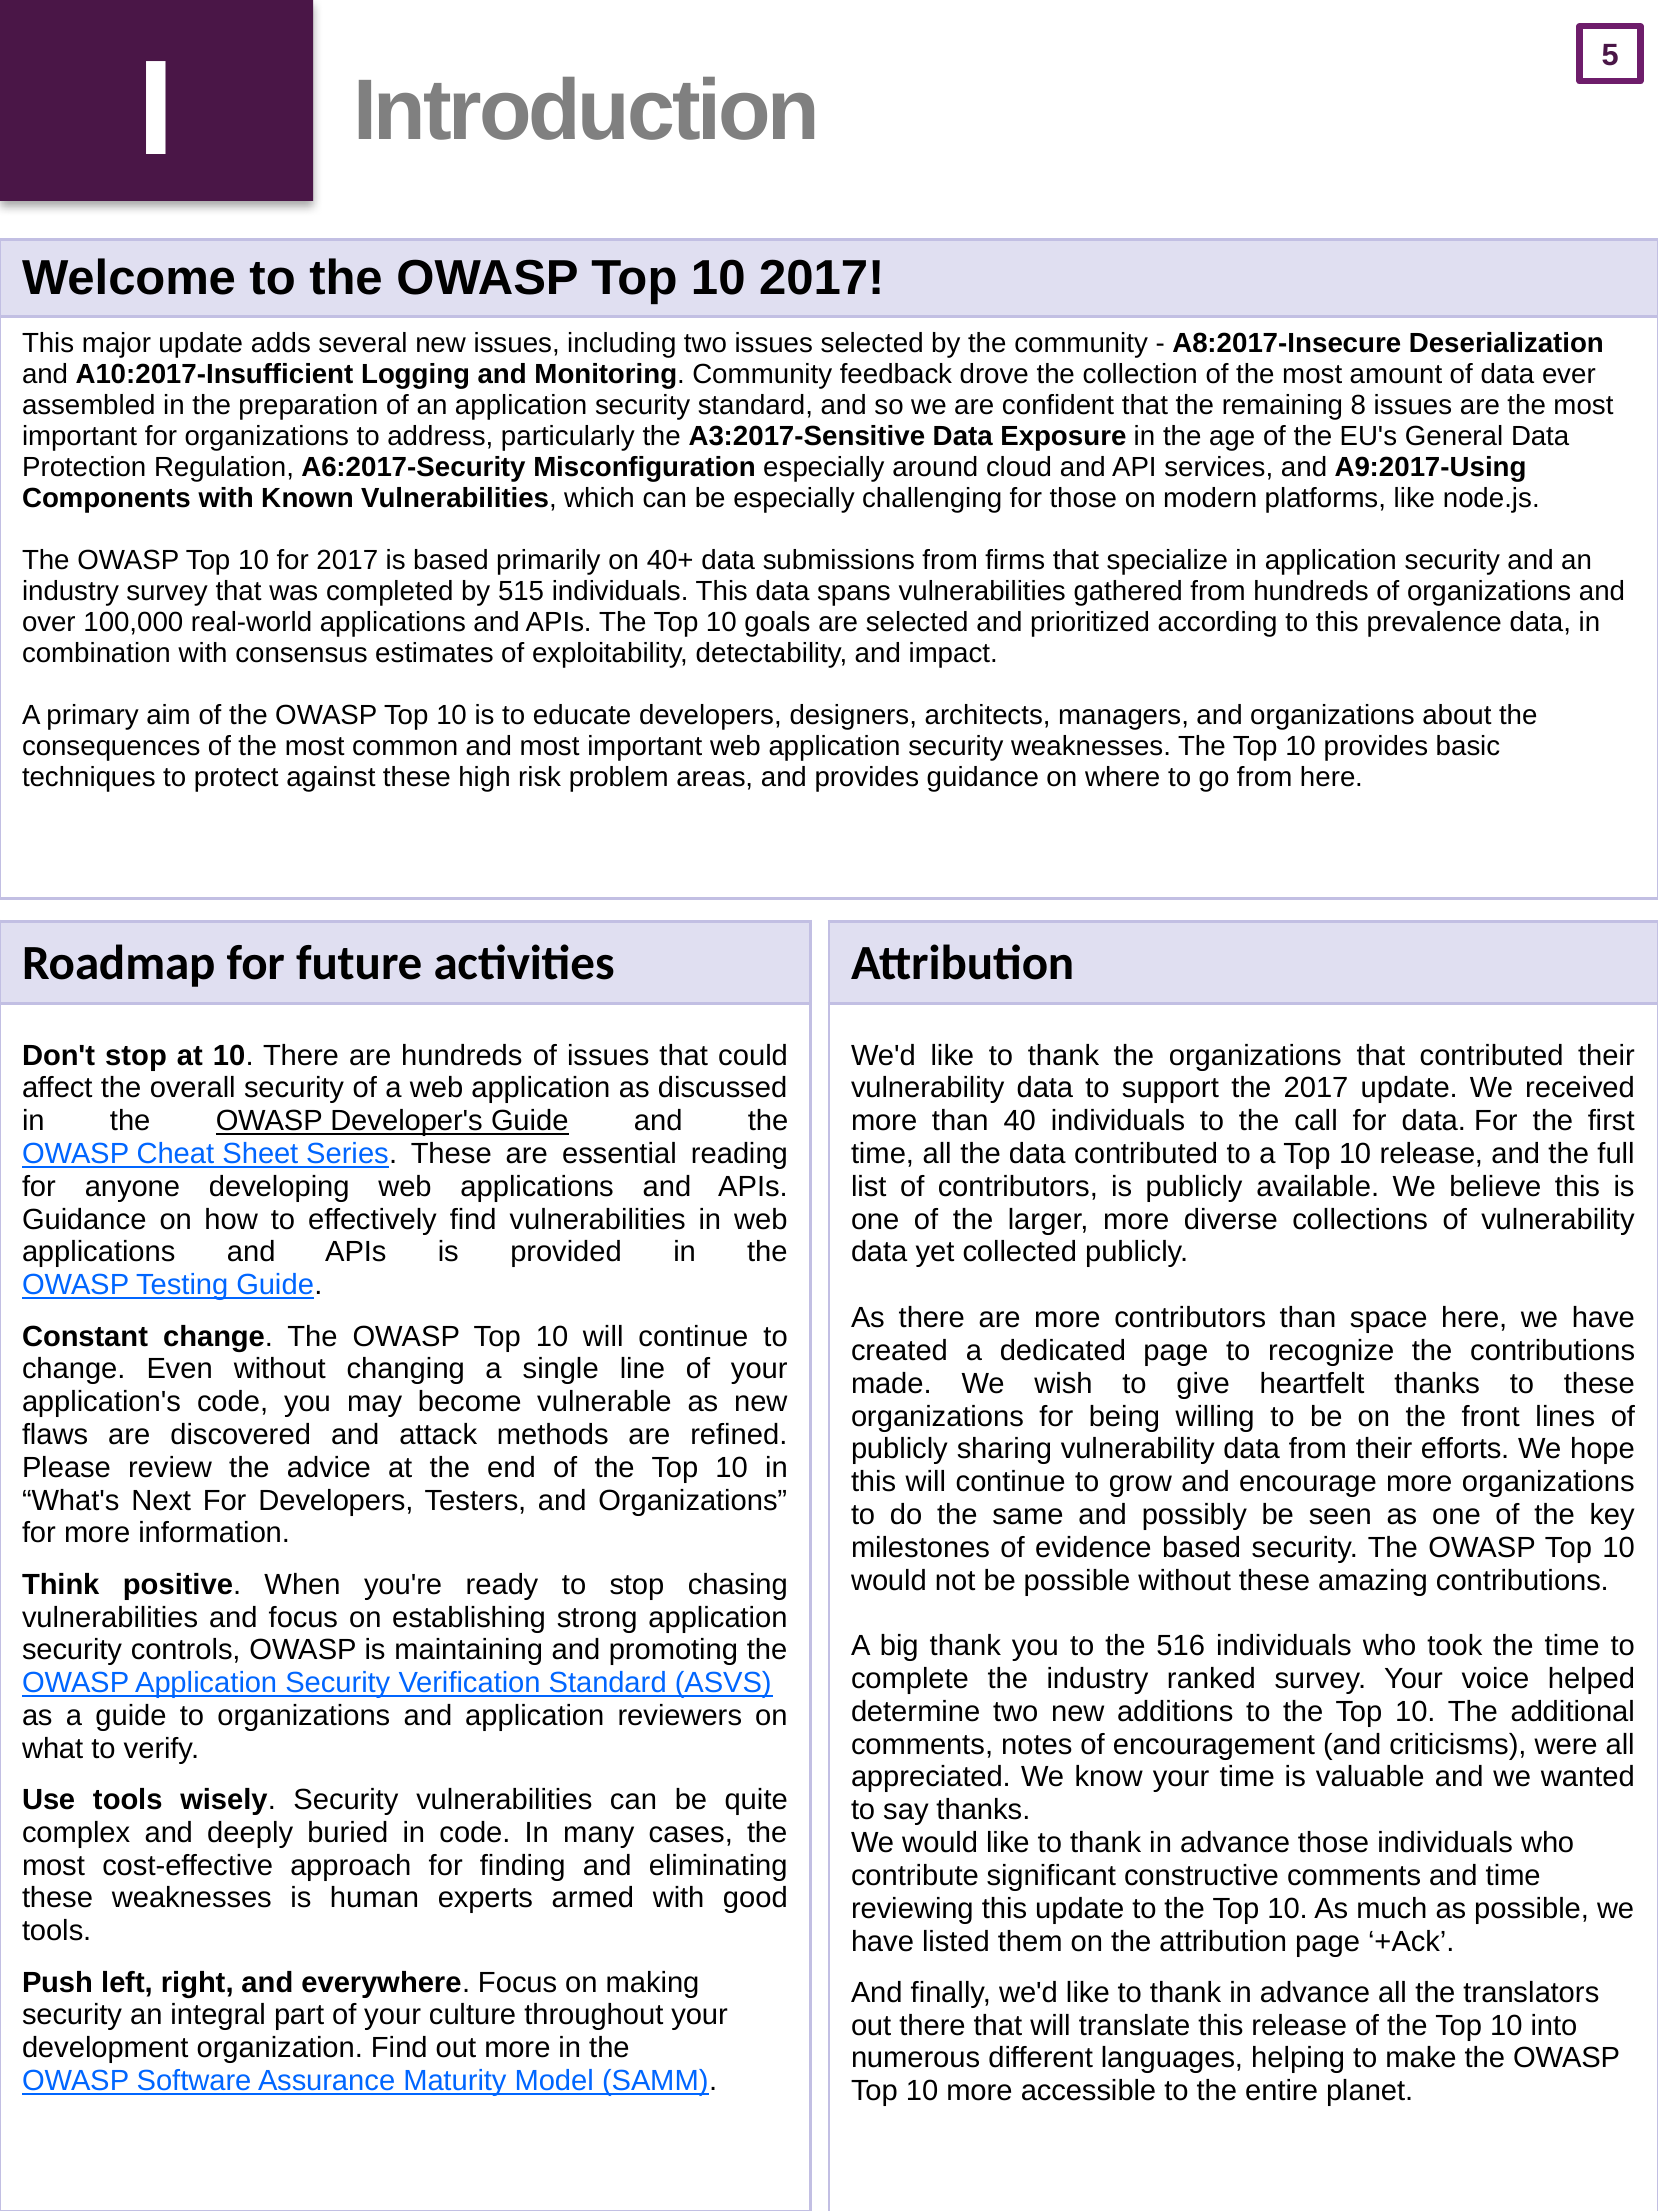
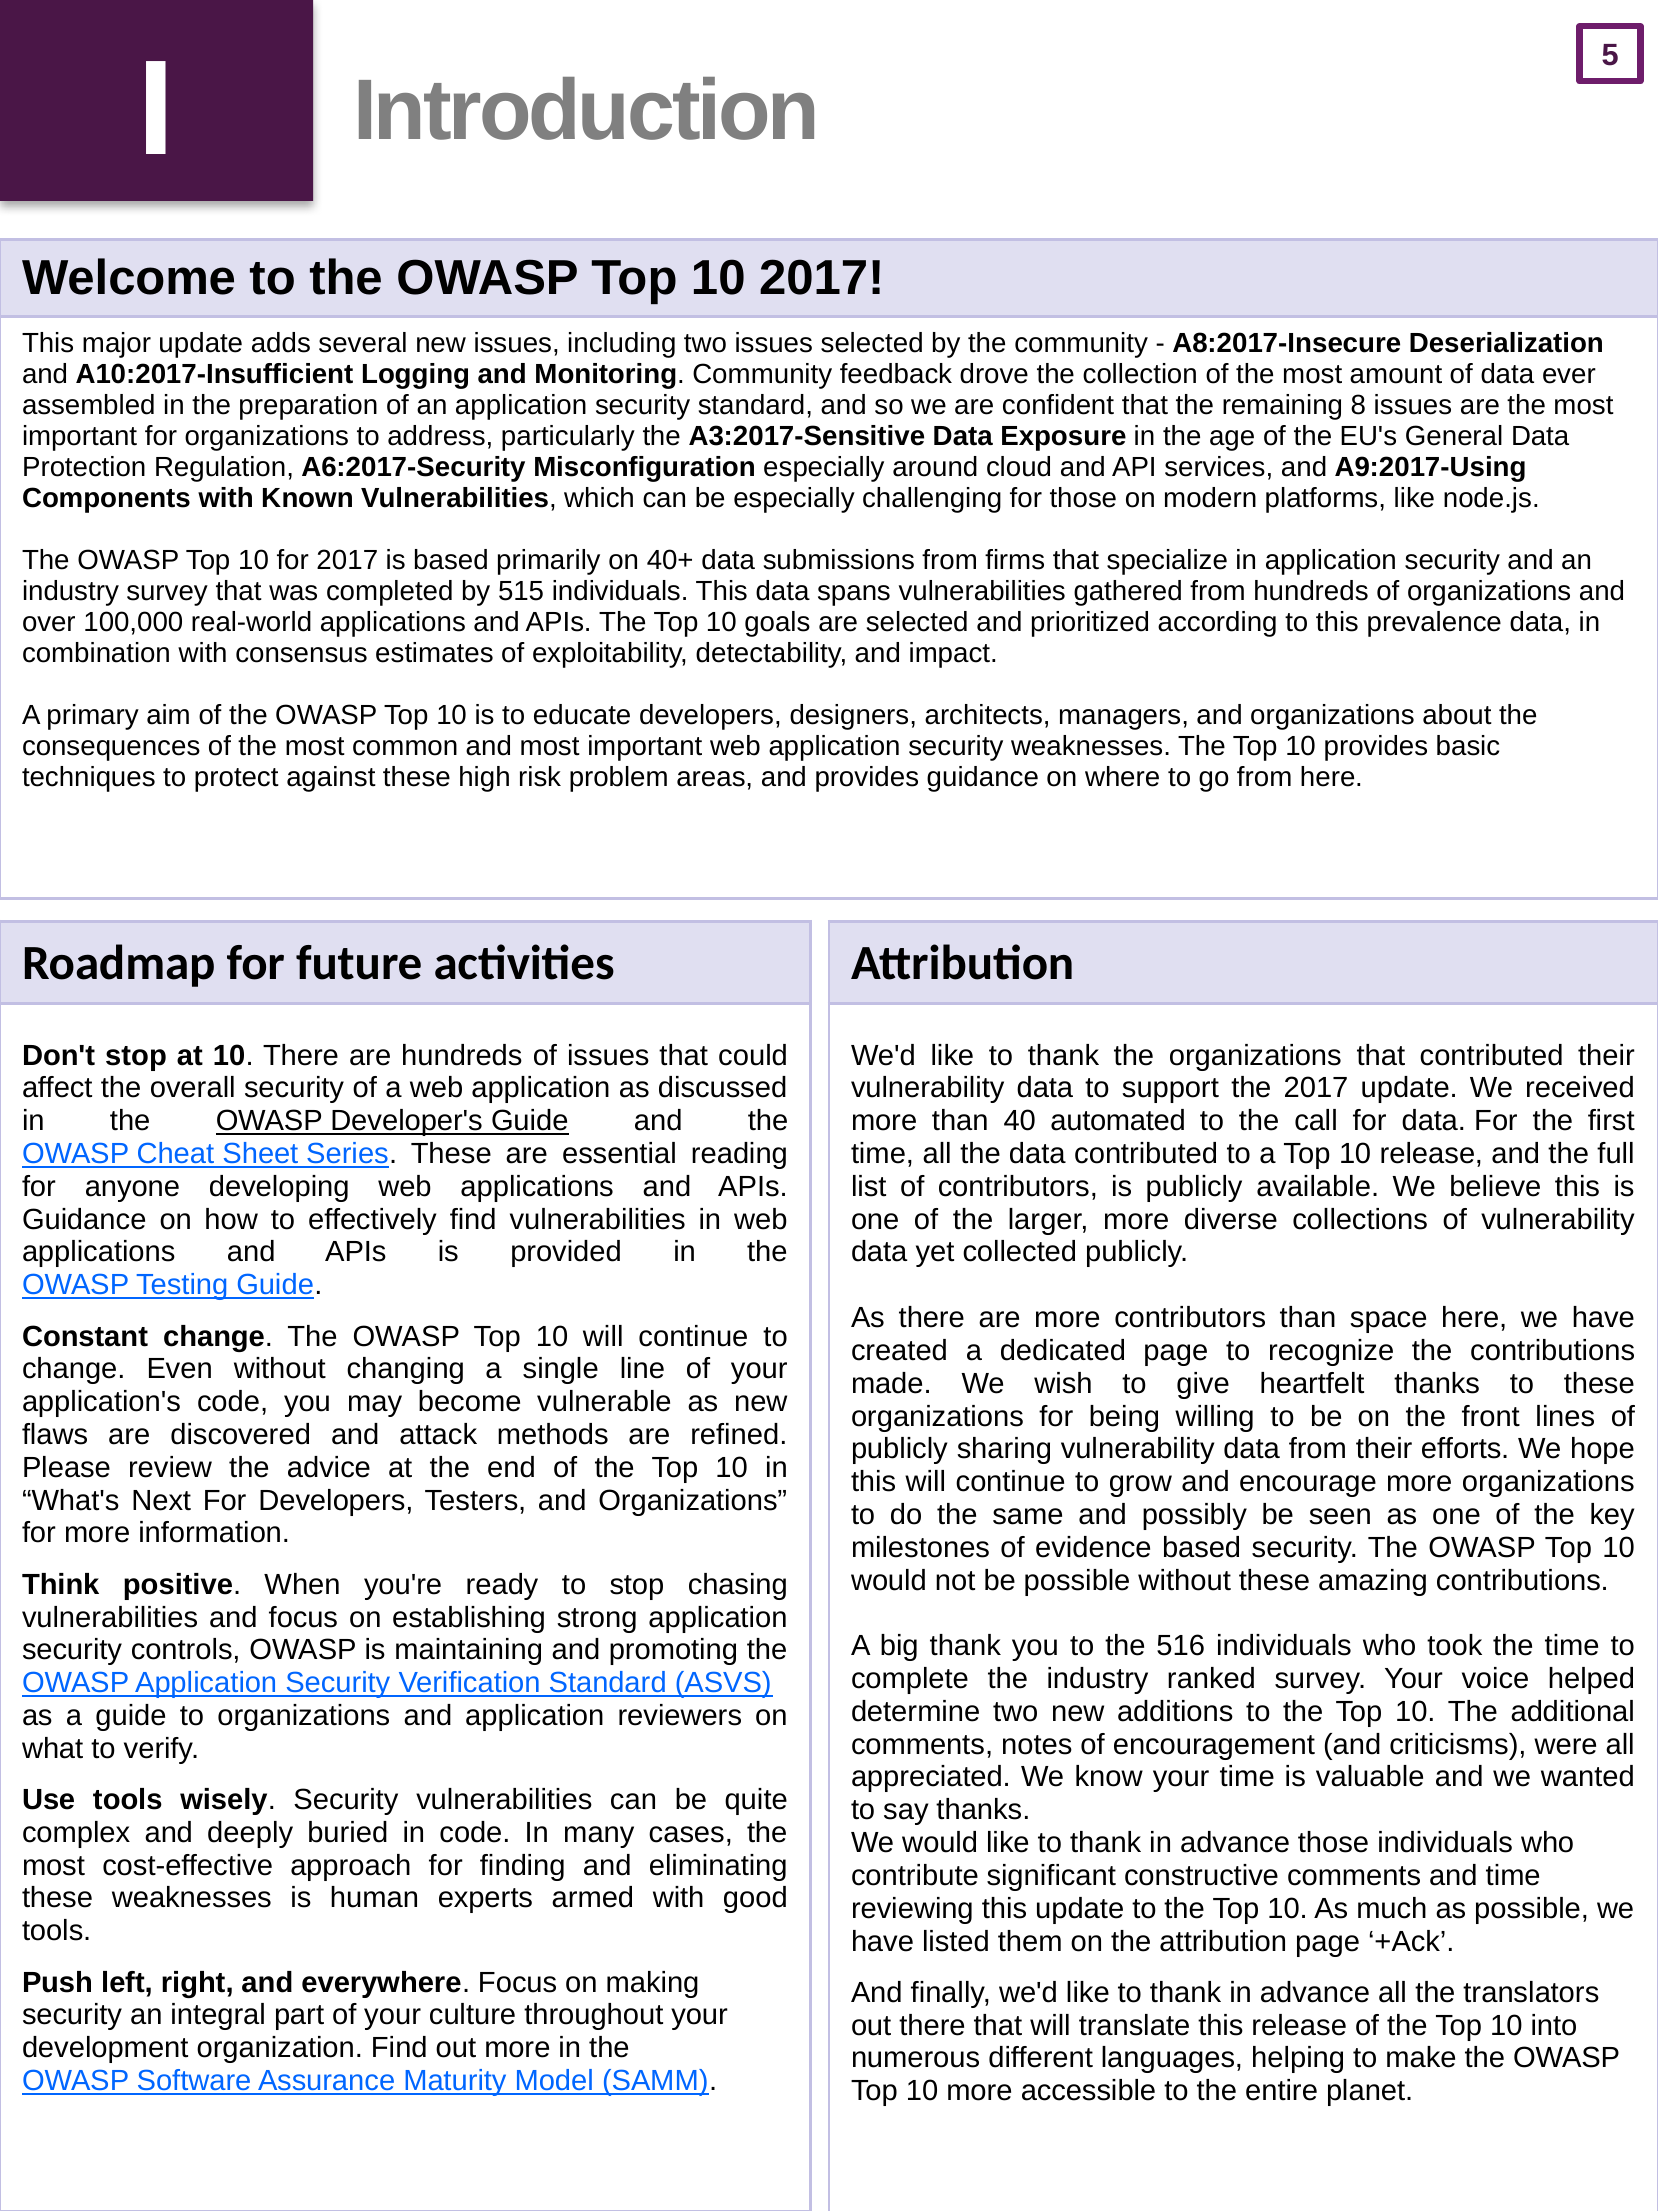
40 individuals: individuals -> automated
